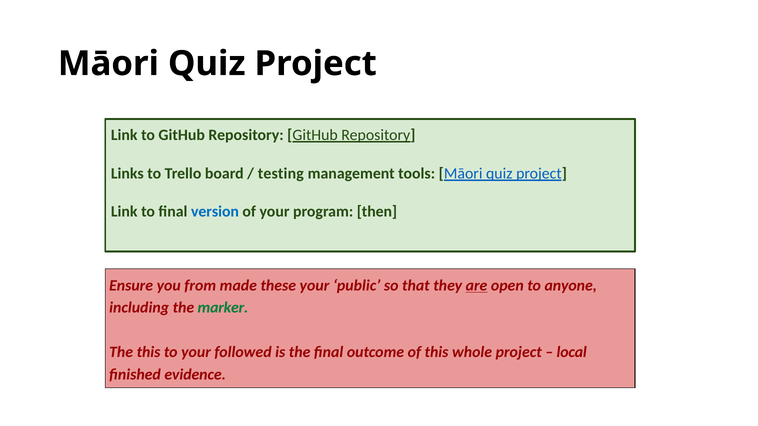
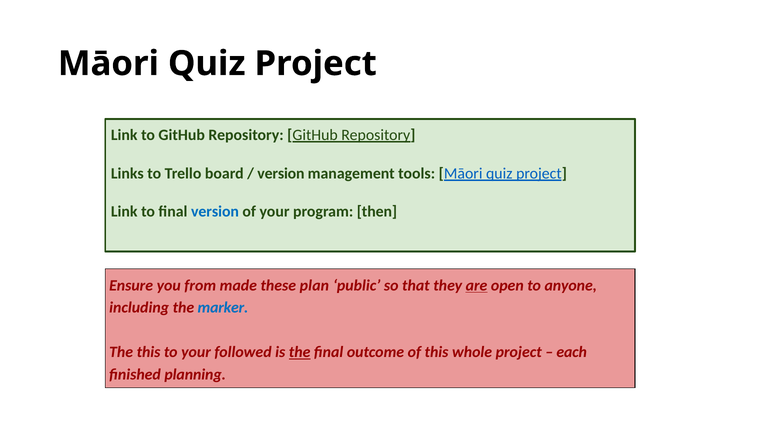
testing at (281, 174): testing -> version
these your: your -> plan
marker colour: green -> blue
the at (300, 352) underline: none -> present
local: local -> each
evidence: evidence -> planning
